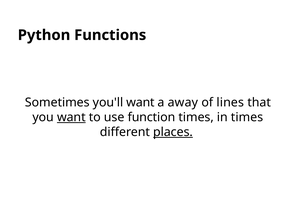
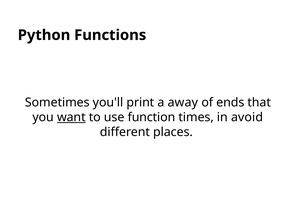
you'll want: want -> print
lines: lines -> ends
in times: times -> avoid
places underline: present -> none
